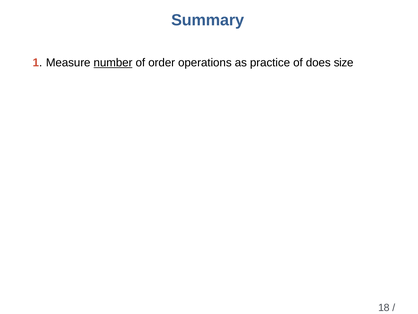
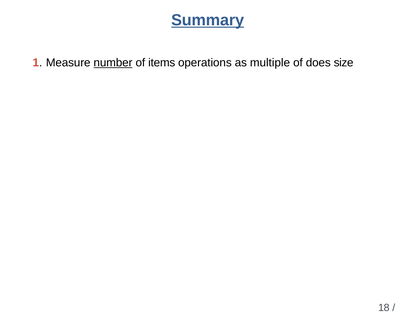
Summary underline: none -> present
order: order -> items
practice: practice -> multiple
